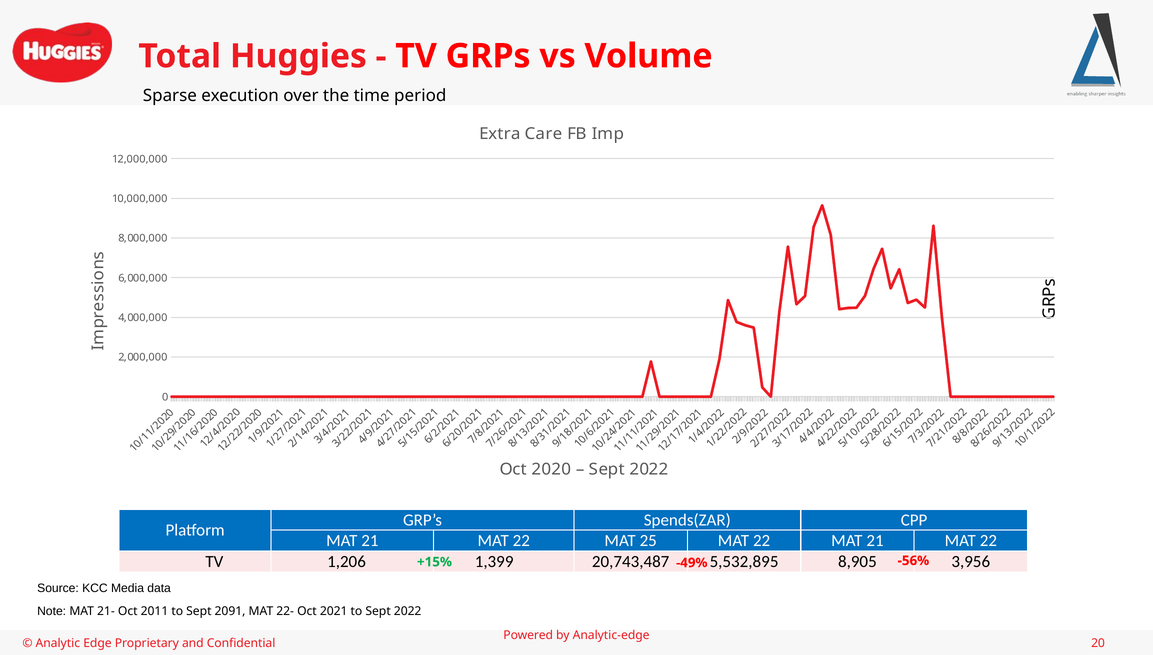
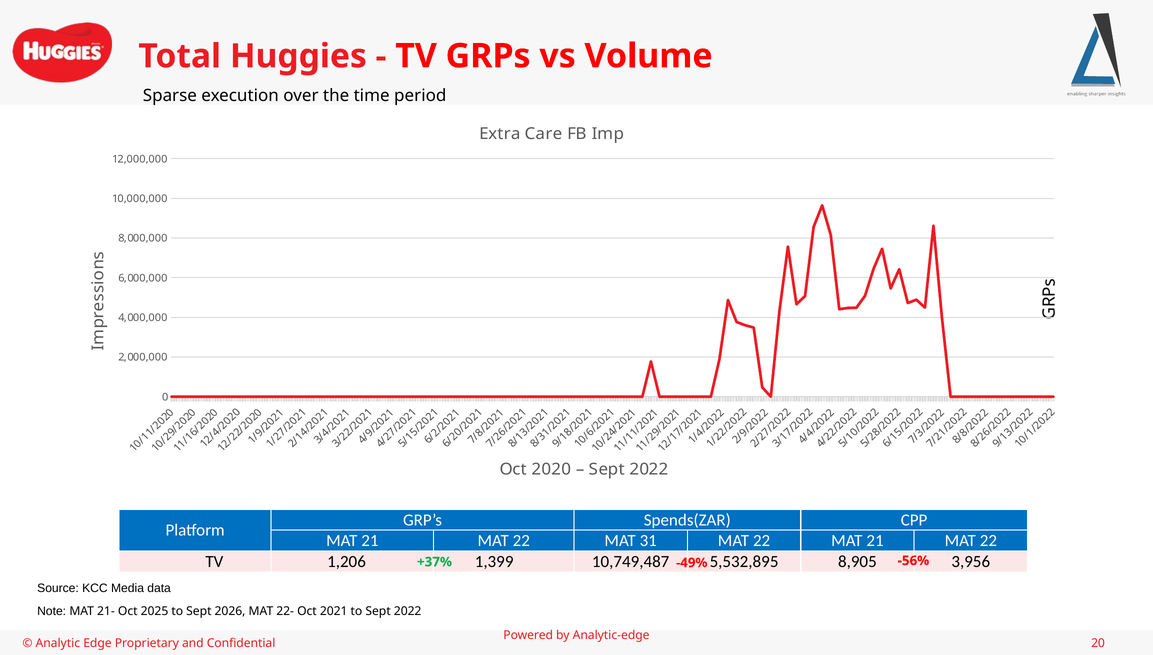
25: 25 -> 31
20,743,487: 20,743,487 -> 10,749,487
+15%: +15% -> +37%
2011: 2011 -> 2025
2091: 2091 -> 2026
